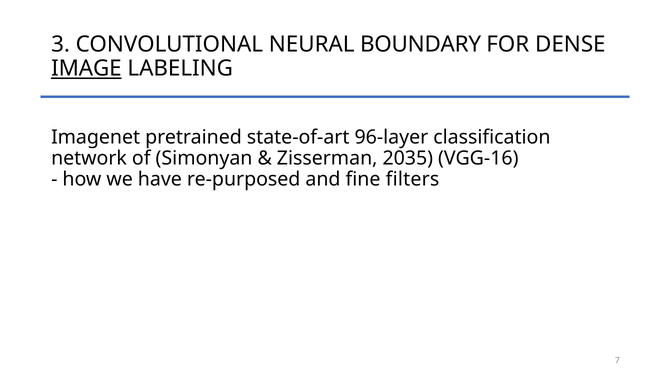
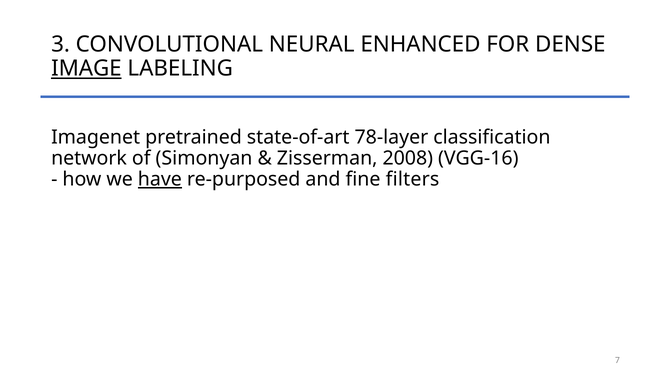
BOUNDARY: BOUNDARY -> ENHANCED
96-layer: 96-layer -> 78-layer
2035: 2035 -> 2008
have underline: none -> present
